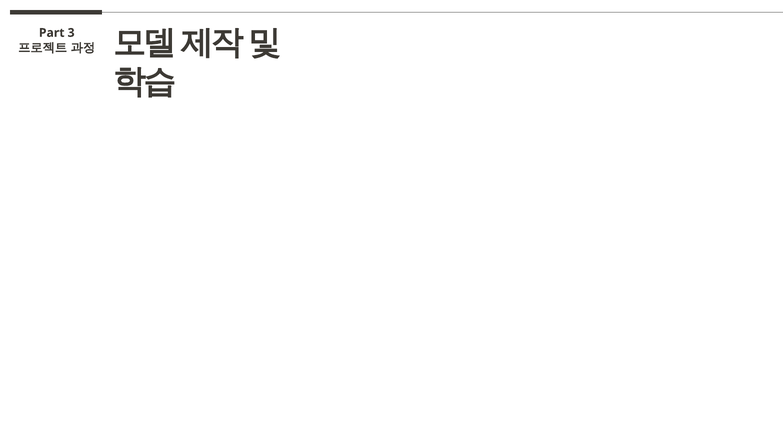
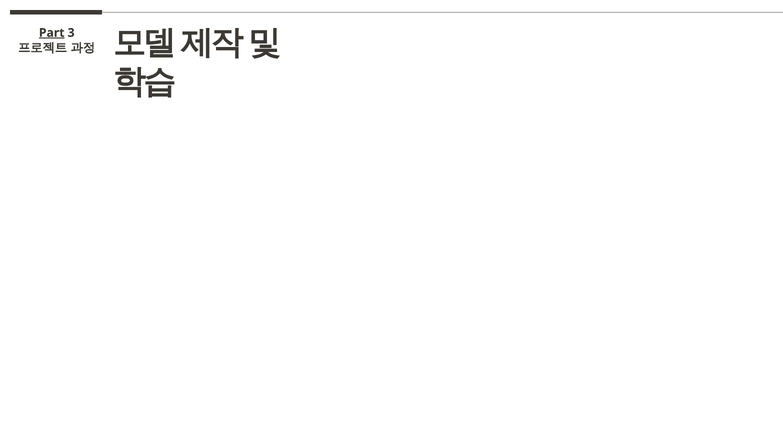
Part underline: none -> present
